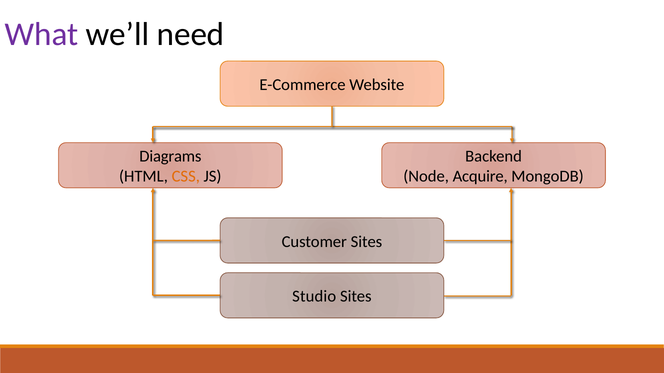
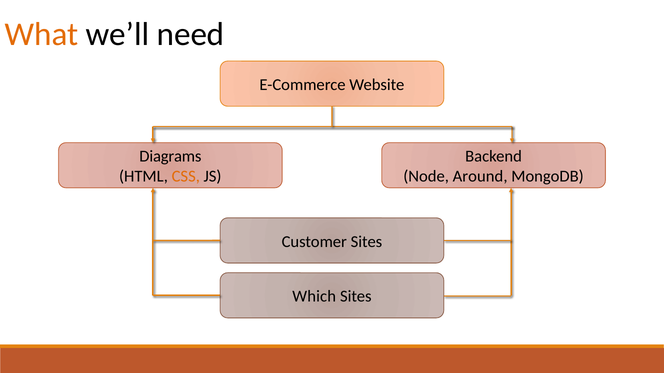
What colour: purple -> orange
Acquire: Acquire -> Around
Studio: Studio -> Which
